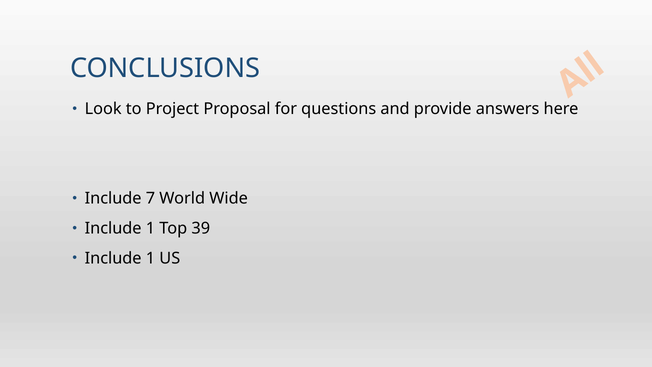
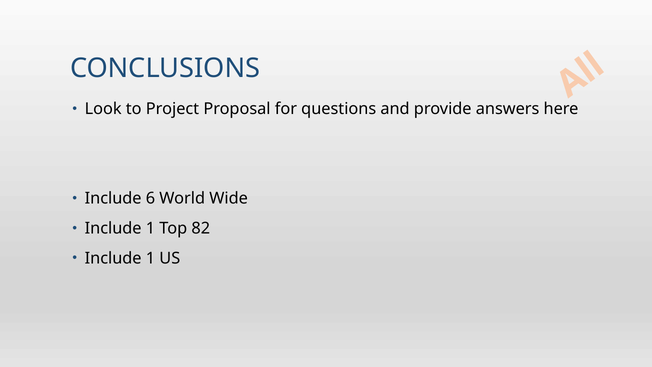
7: 7 -> 6
39: 39 -> 82
